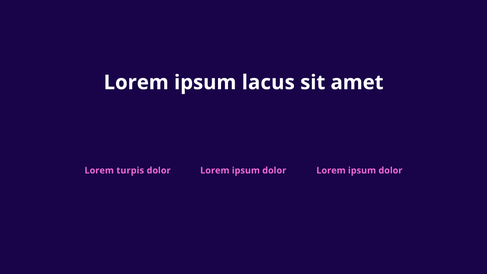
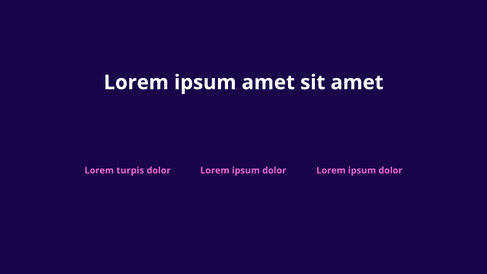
ipsum lacus: lacus -> amet
